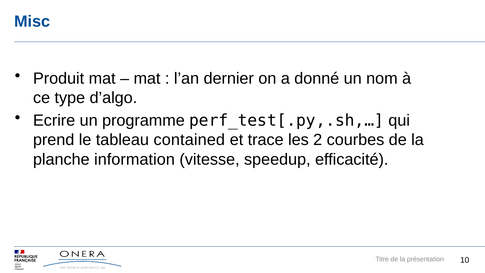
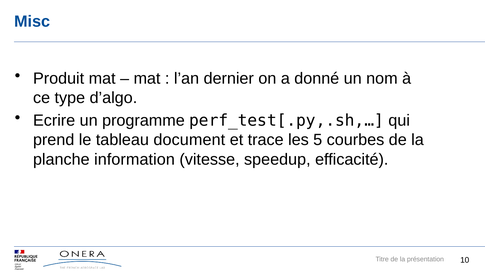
contained: contained -> document
2: 2 -> 5
